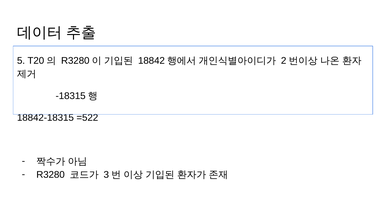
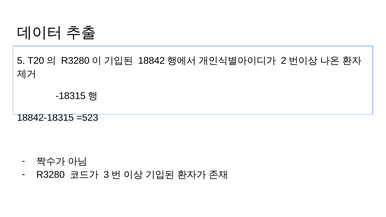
=522: =522 -> =523
